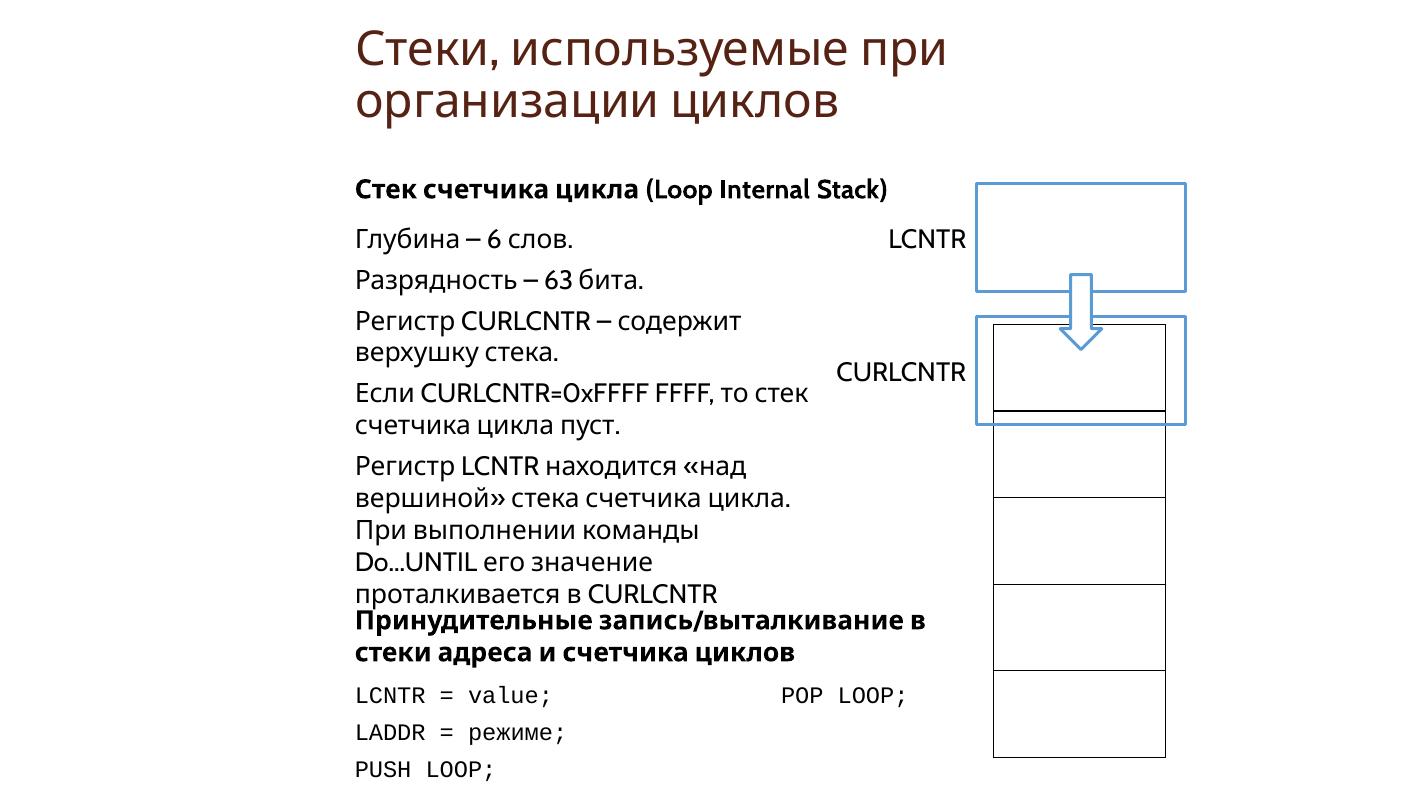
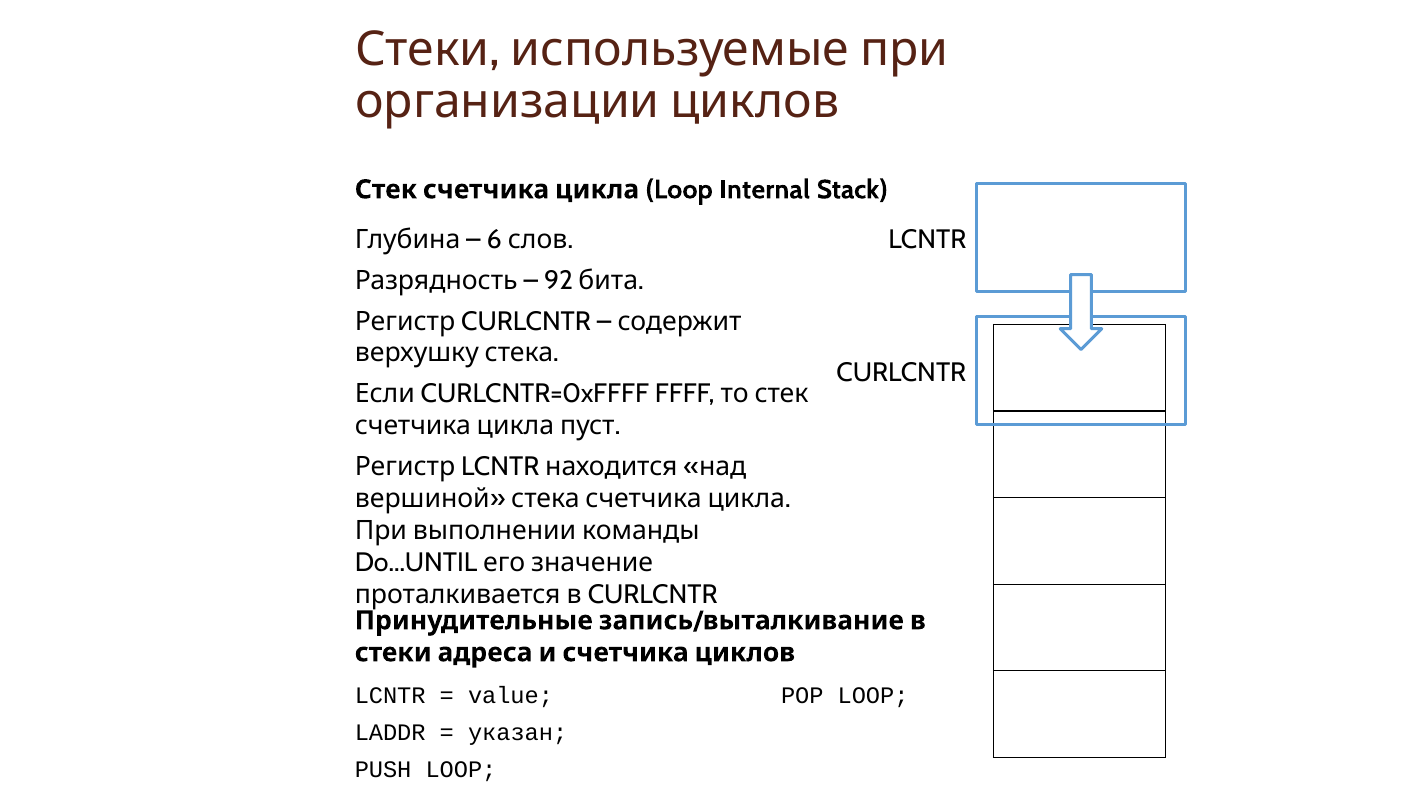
63: 63 -> 92
режиме: режиме -> указан
